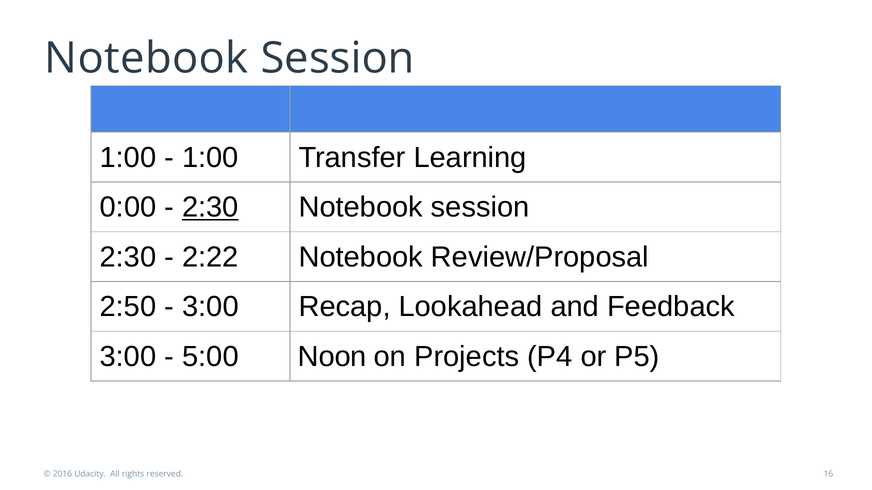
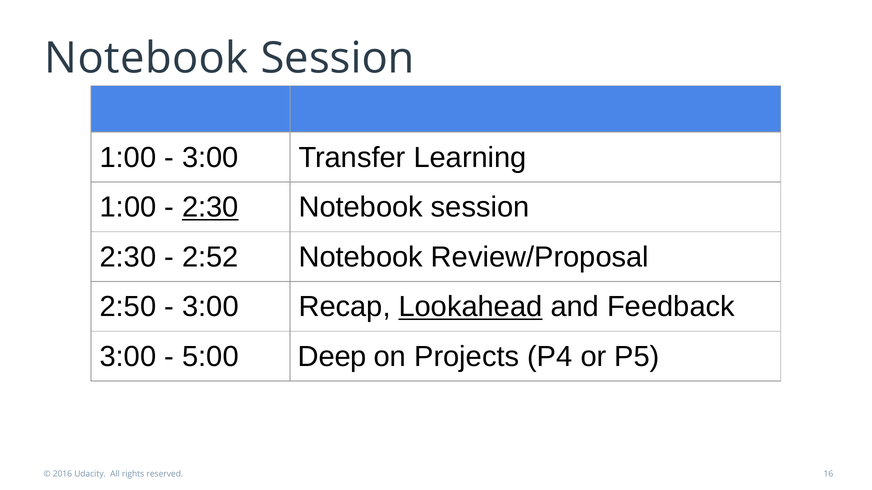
1:00 at (210, 158): 1:00 -> 3:00
0:00 at (128, 207): 0:00 -> 1:00
2:22: 2:22 -> 2:52
Lookahead underline: none -> present
Noon: Noon -> Deep
